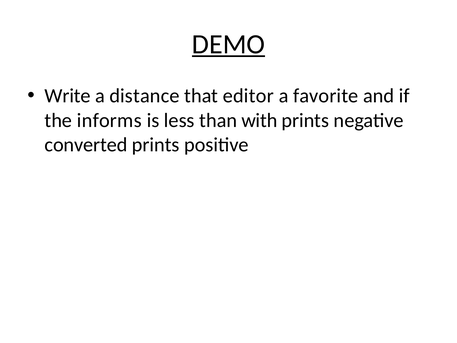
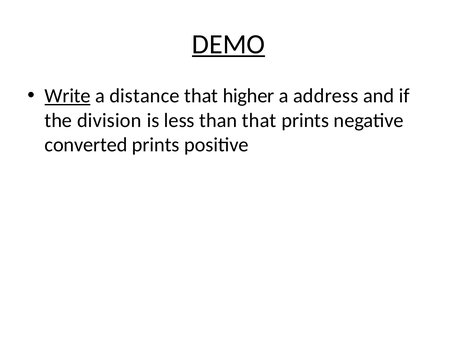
Write underline: none -> present
editor: editor -> higher
favorite: favorite -> address
informs: informs -> division
than with: with -> that
